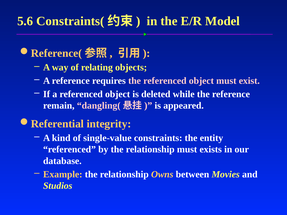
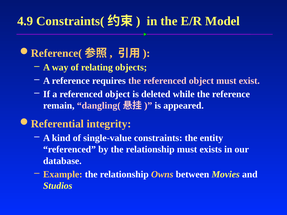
5.6: 5.6 -> 4.9
